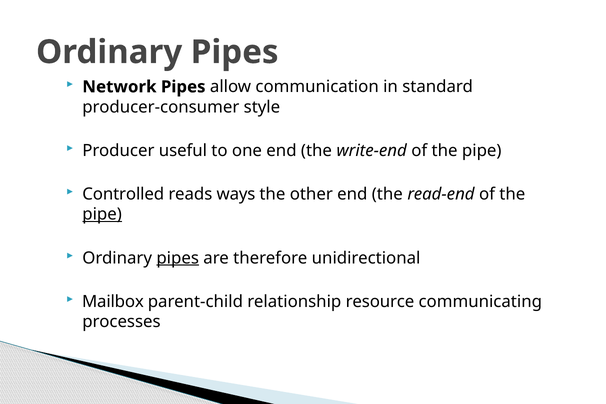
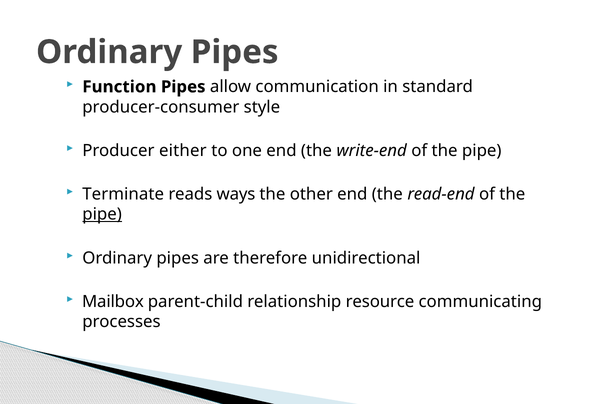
Network: Network -> Function
useful: useful -> either
Controlled: Controlled -> Terminate
pipes at (178, 258) underline: present -> none
